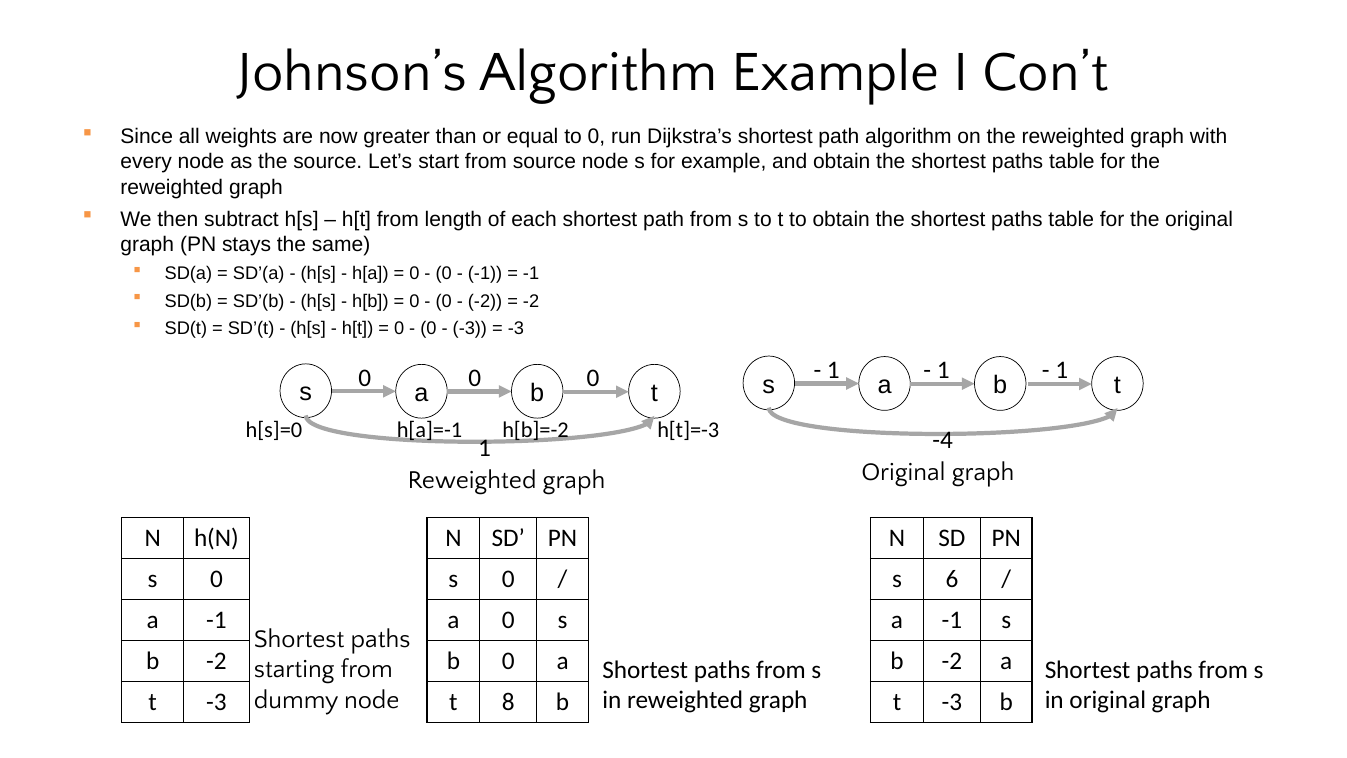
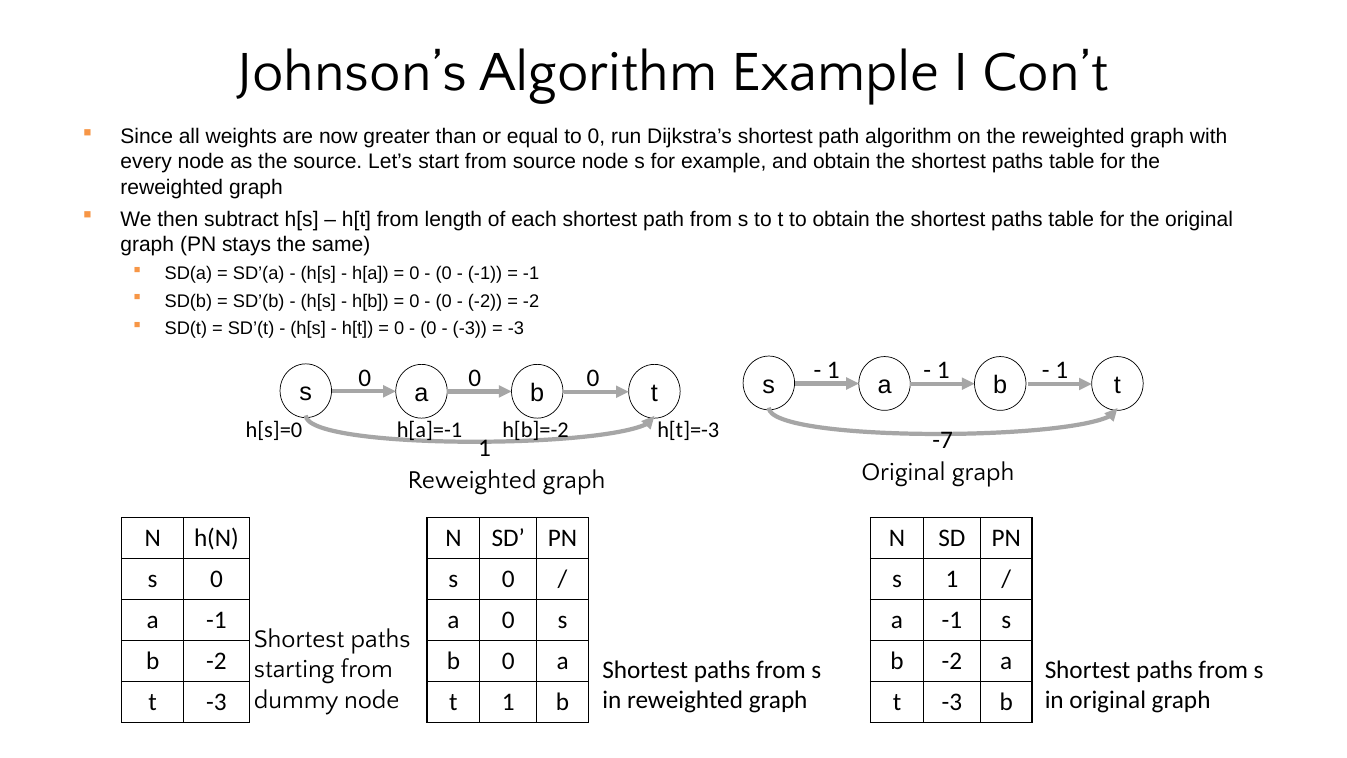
-4: -4 -> -7
s 6: 6 -> 1
t 8: 8 -> 1
